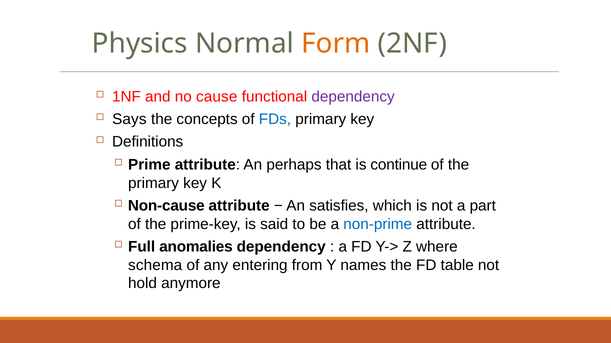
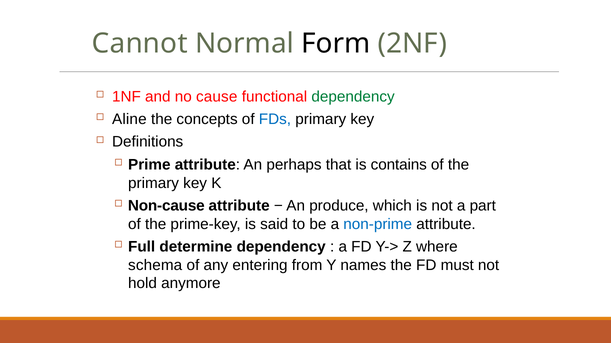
Physics: Physics -> Cannot
Form colour: orange -> black
dependency at (353, 97) colour: purple -> green
Says: Says -> Aline
continue: continue -> contains
satisfies: satisfies -> produce
anomalies: anomalies -> determine
table: table -> must
